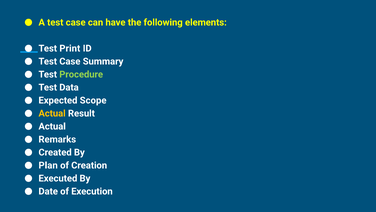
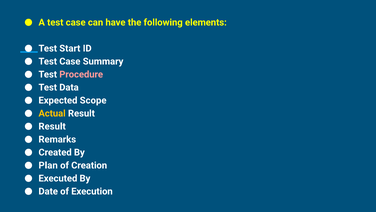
Print: Print -> Start
Procedure colour: light green -> pink
Actual at (52, 126): Actual -> Result
